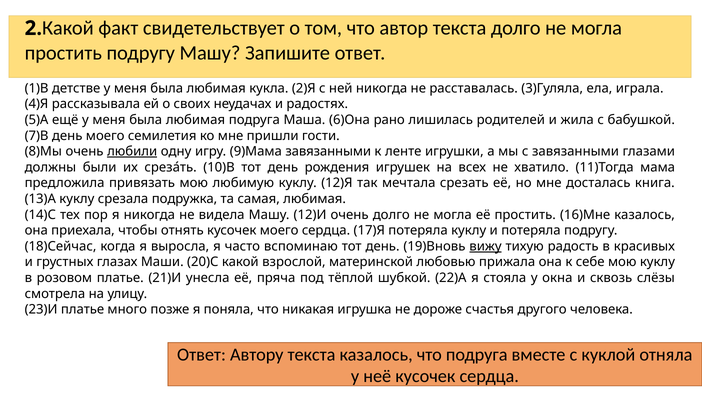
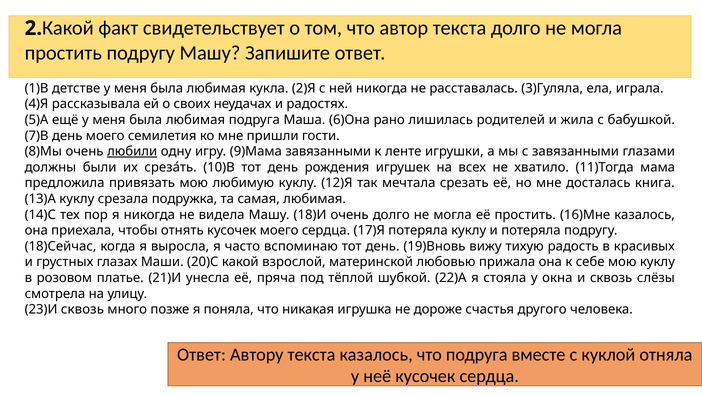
12)И: 12)И -> 18)И
вижу underline: present -> none
23)И платье: платье -> сквозь
